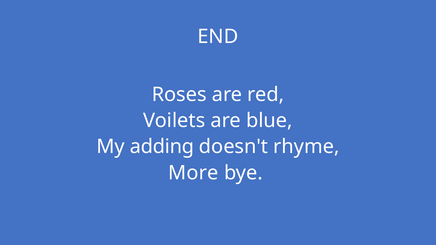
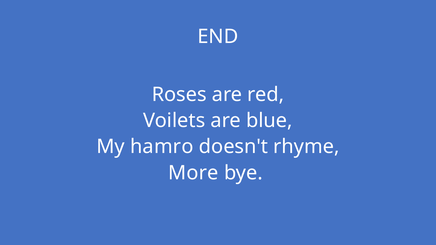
adding: adding -> hamro
